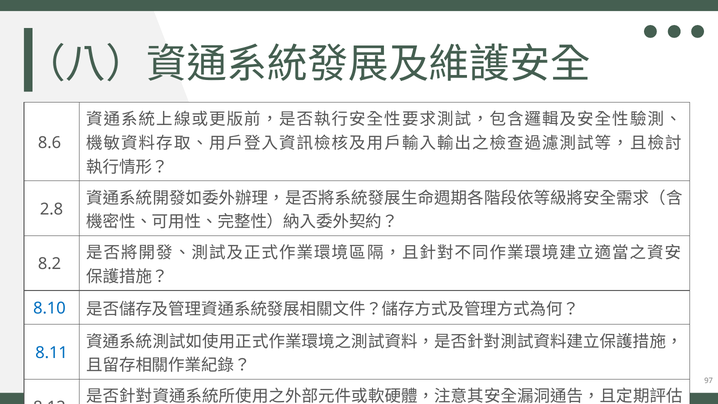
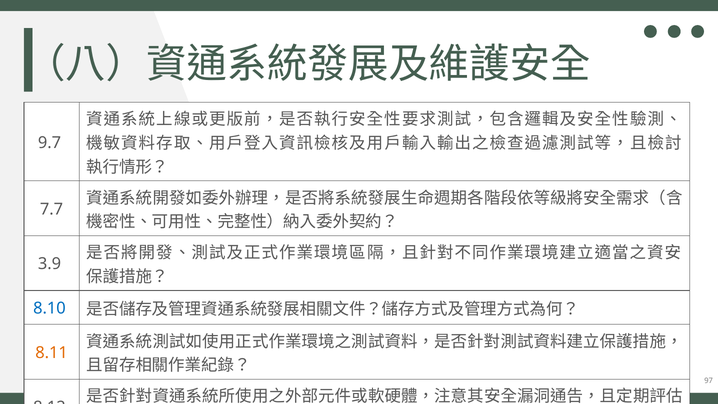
8.6: 8.6 -> 9.7
2.8: 2.8 -> 7.7
8.2: 8.2 -> 3.9
8.11 colour: blue -> orange
